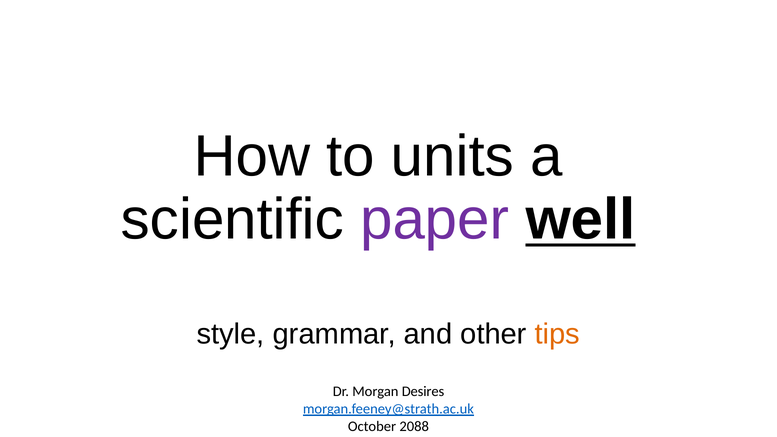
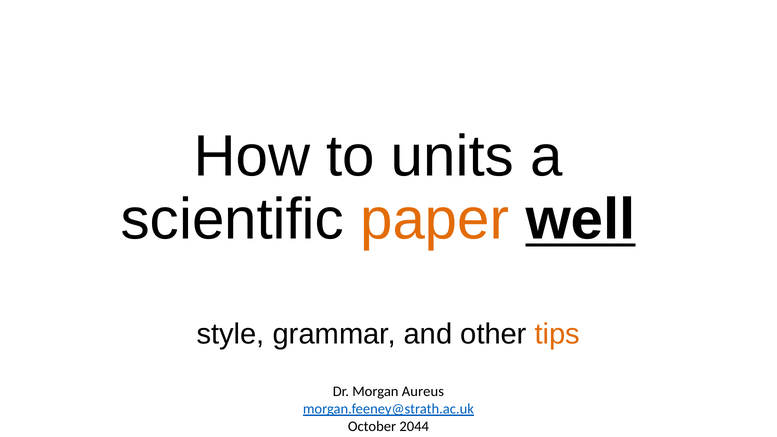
paper colour: purple -> orange
Desires: Desires -> Aureus
2088: 2088 -> 2044
